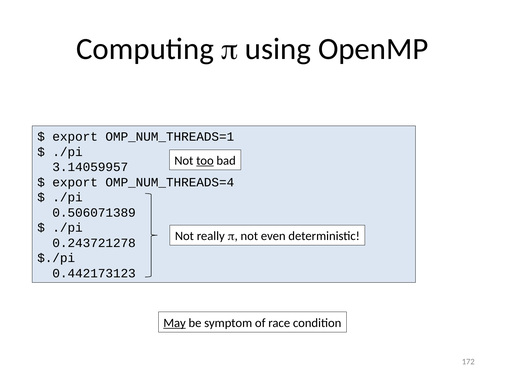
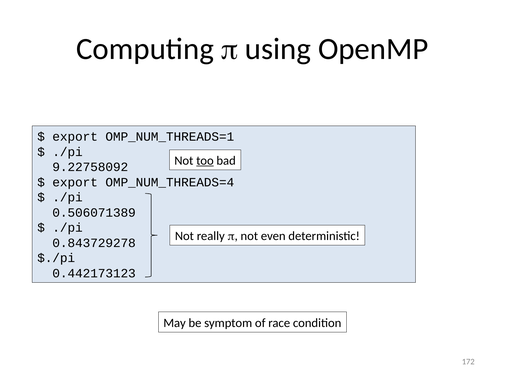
3.14059957: 3.14059957 -> 9.22758092
0.243721278: 0.243721278 -> 0.843729278
May underline: present -> none
